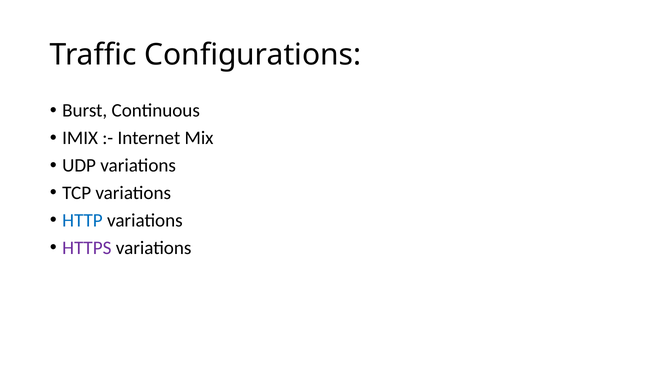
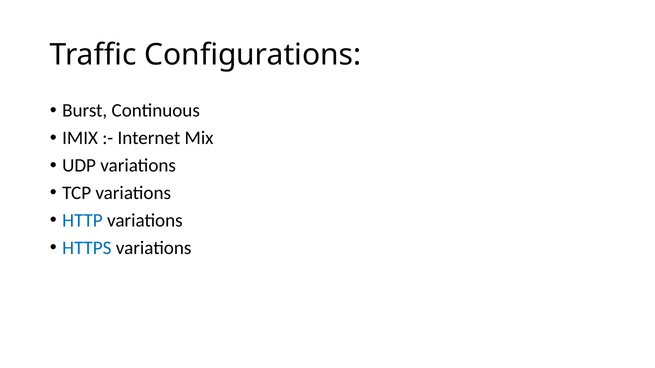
HTTPS colour: purple -> blue
